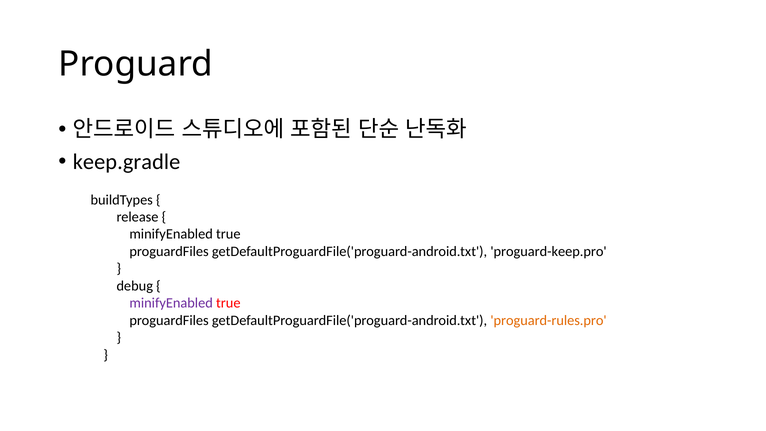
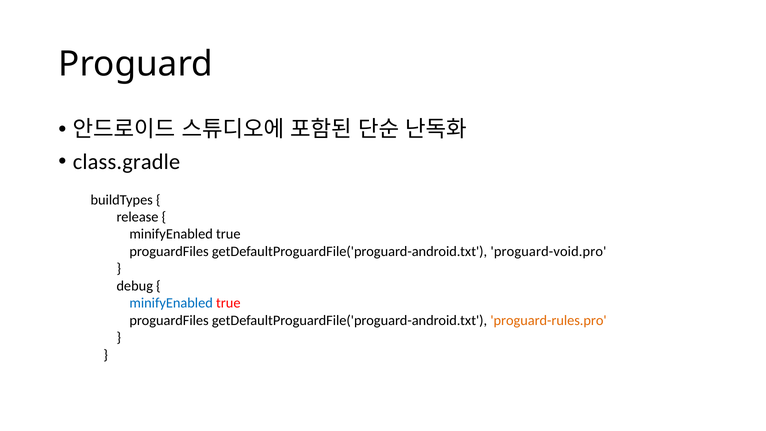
keep.gradle: keep.gradle -> class.gradle
proguard-keep.pro: proguard-keep.pro -> proguard-void.pro
minifyEnabled at (171, 303) colour: purple -> blue
